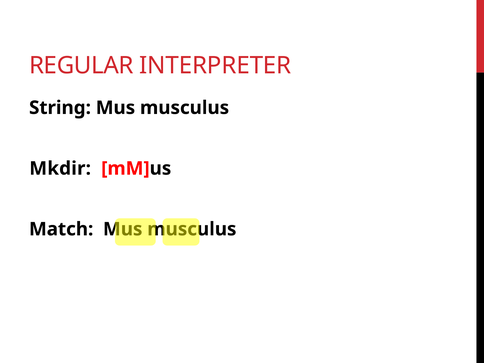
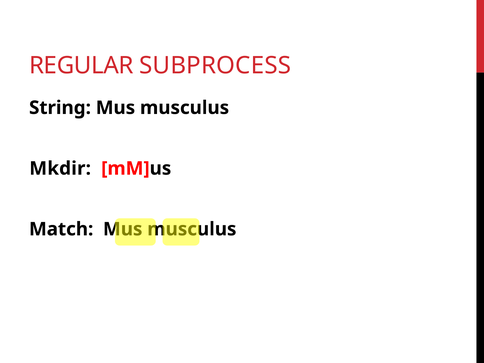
INTERPRETER: INTERPRETER -> SUBPROCESS
